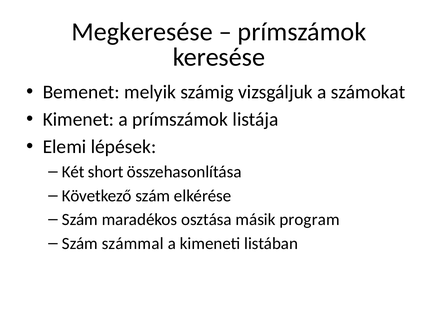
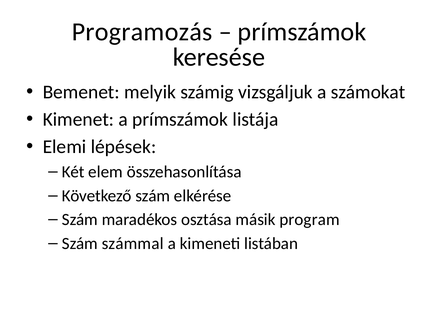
Megkeresése: Megkeresése -> Programozás
short: short -> elem
